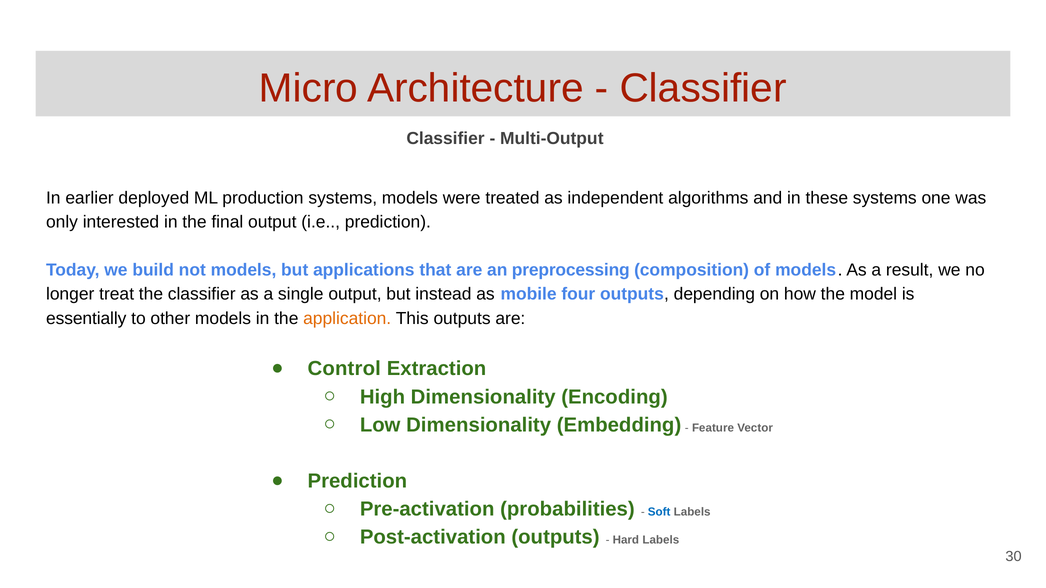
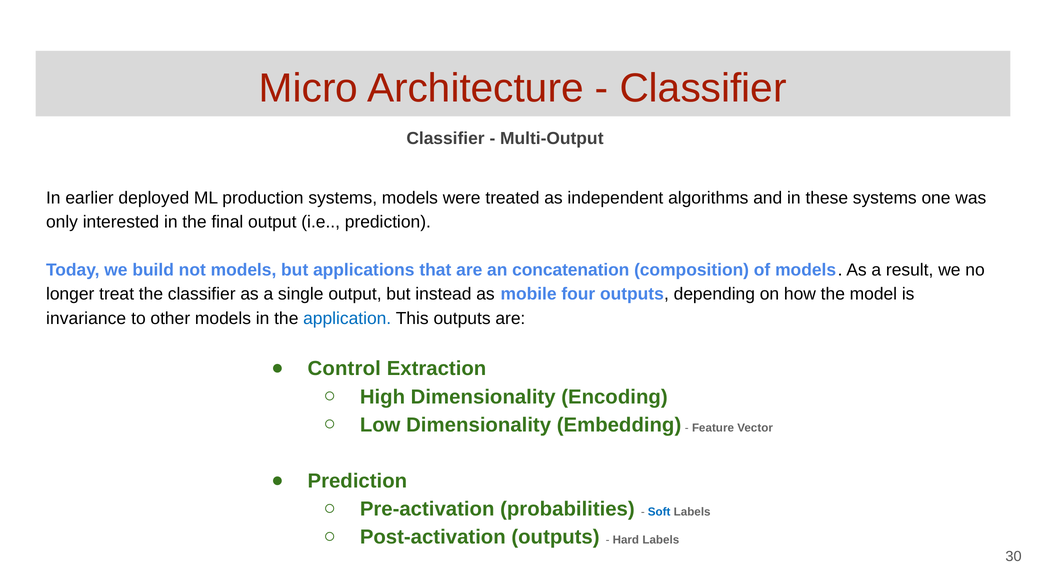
preprocessing: preprocessing -> concatenation
essentially: essentially -> invariance
application colour: orange -> blue
